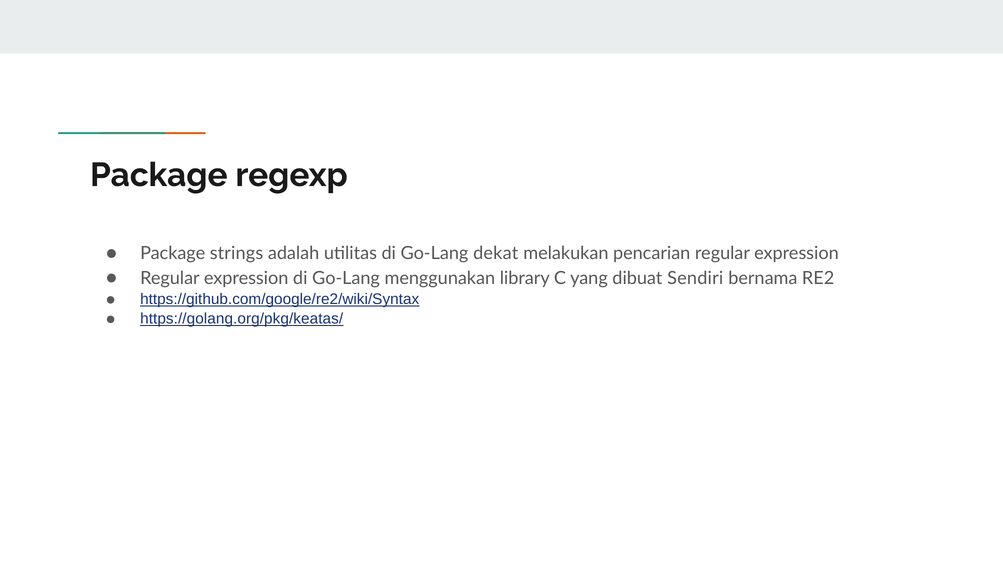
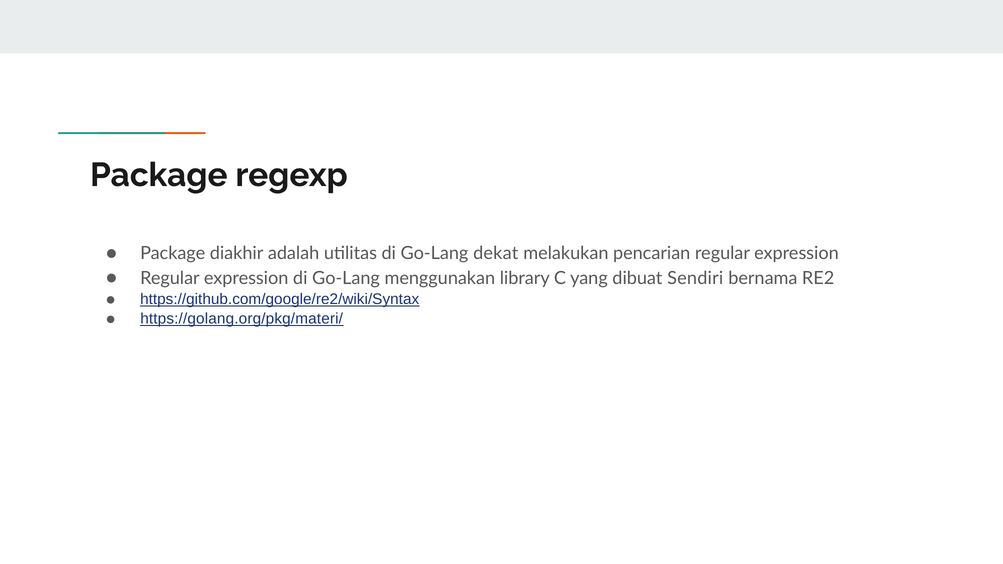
strings: strings -> diakhir
https://golang.org/pkg/keatas/: https://golang.org/pkg/keatas/ -> https://golang.org/pkg/materi/
